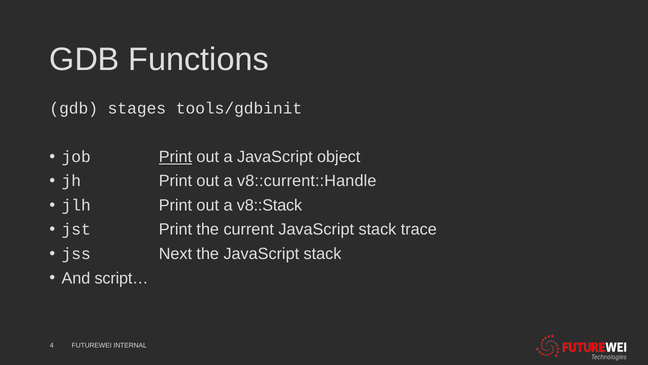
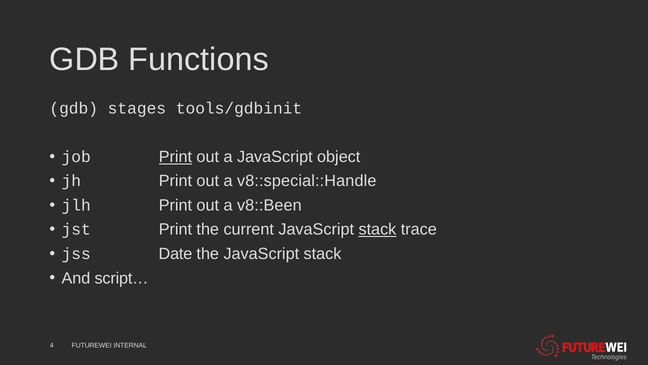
v8::current::Handle: v8::current::Handle -> v8::special::Handle
v8::Stack: v8::Stack -> v8::Been
stack at (377, 229) underline: none -> present
Next: Next -> Date
